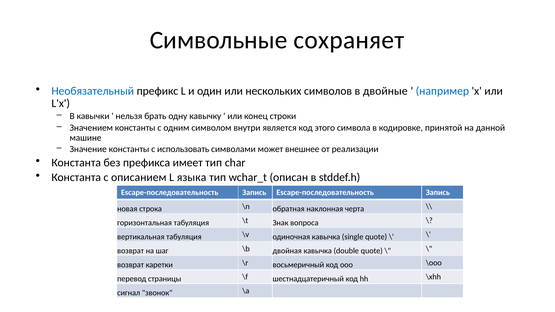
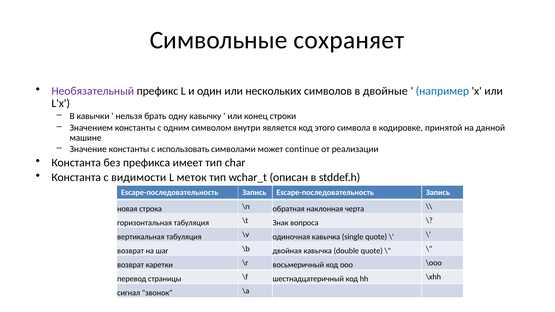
Необязательный colour: blue -> purple
внешнее: внешнее -> continue
описанием: описанием -> видимости
языка: языка -> меток
